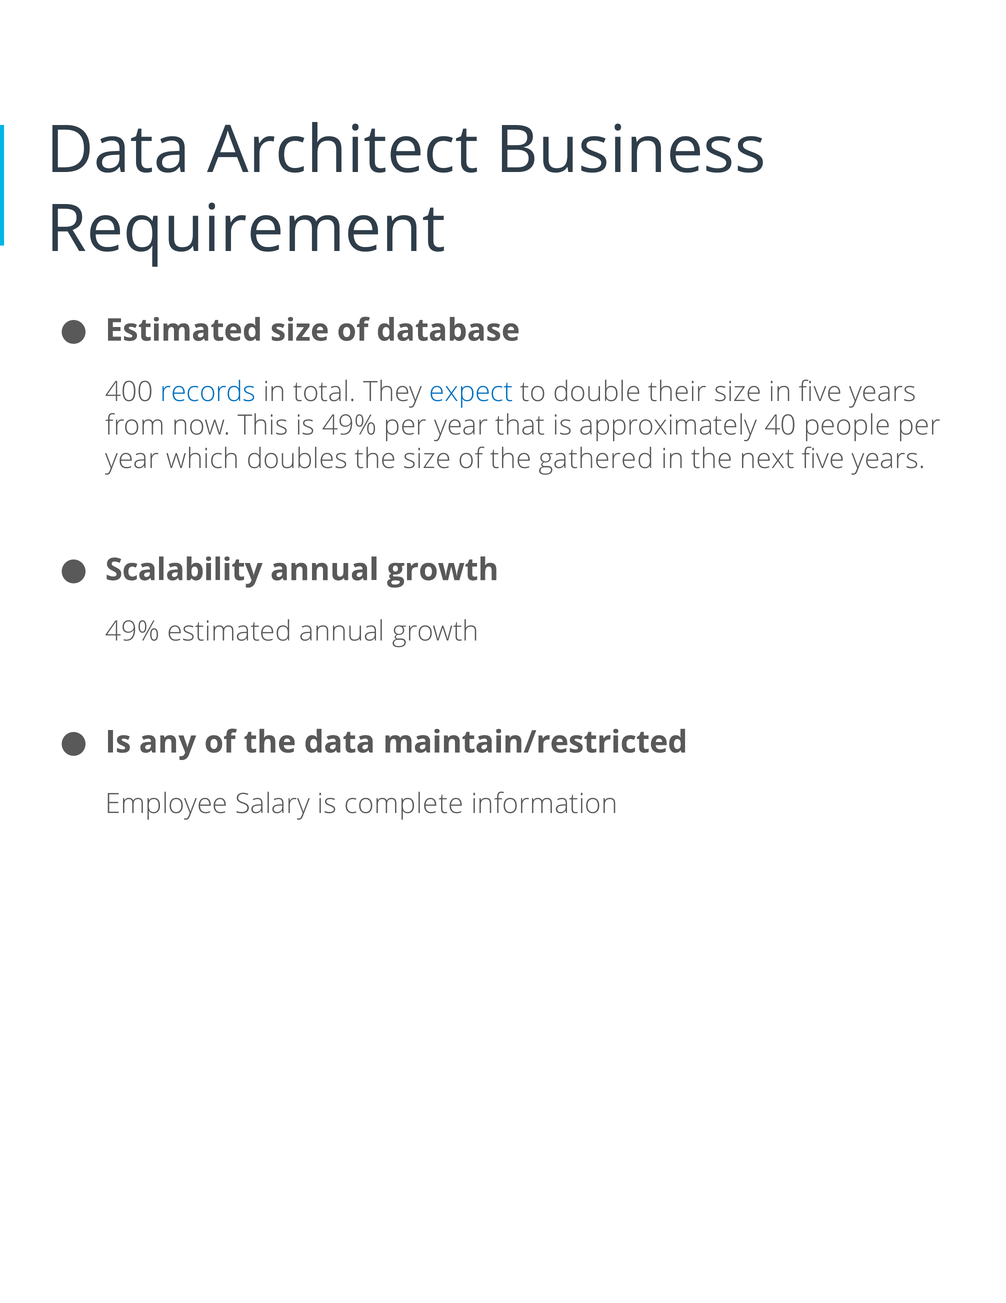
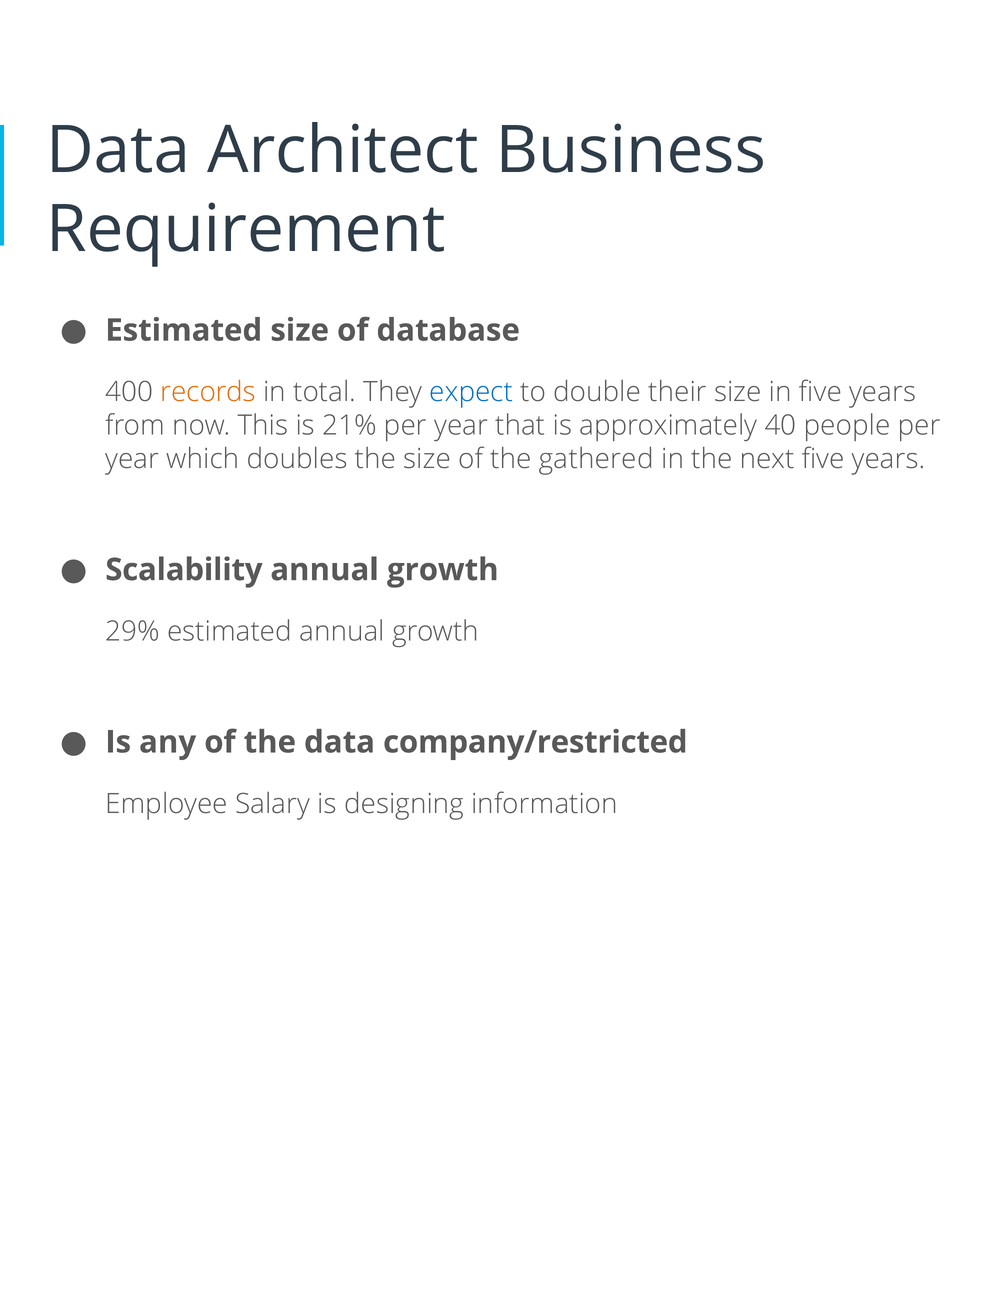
records colour: blue -> orange
is 49%: 49% -> 21%
49% at (133, 631): 49% -> 29%
maintain/restricted: maintain/restricted -> company/restricted
complete: complete -> designing
